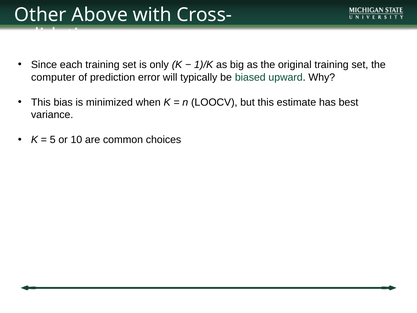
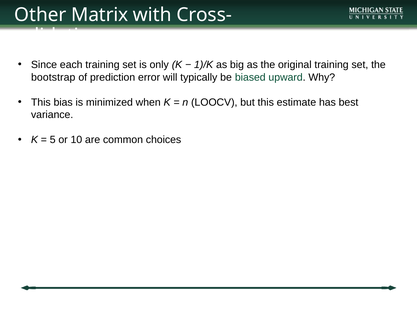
Above: Above -> Matrix
computer: computer -> bootstrap
